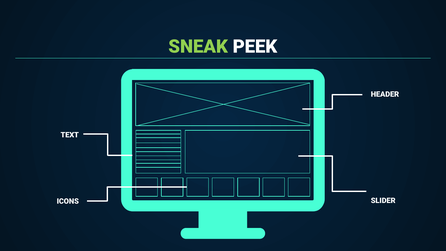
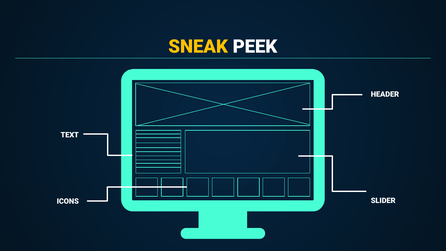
SNEAK colour: light green -> yellow
